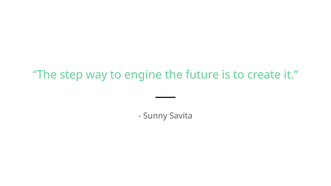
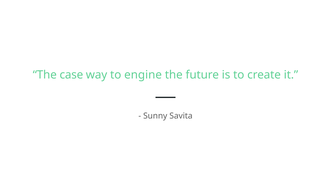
step: step -> case
